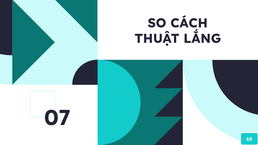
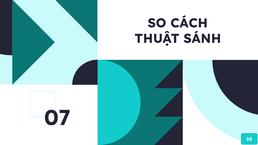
LẮNG: LẮNG -> SÁNH
